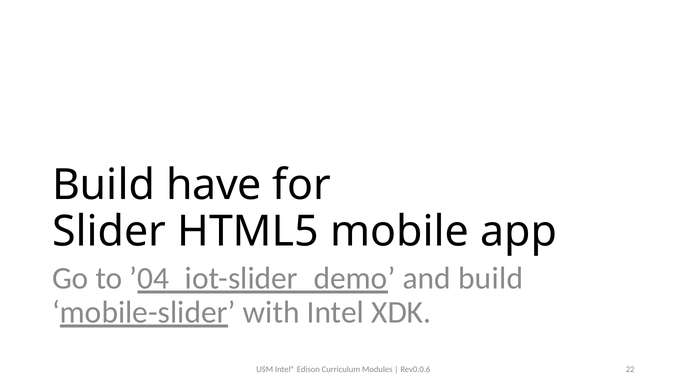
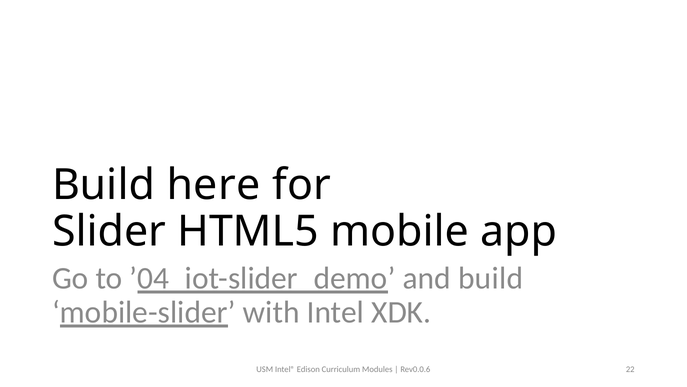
have: have -> here
